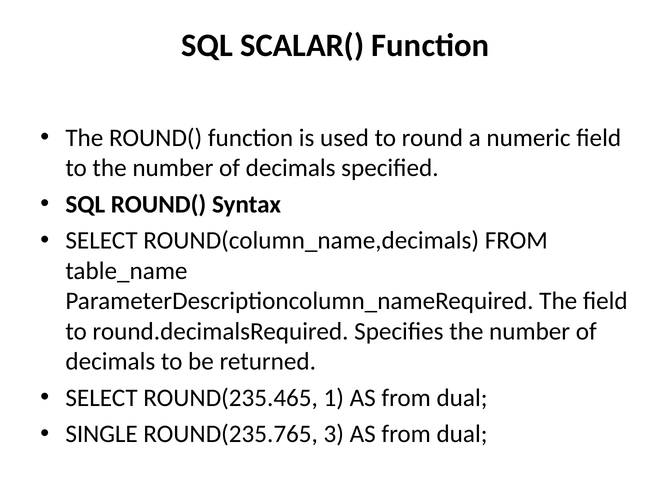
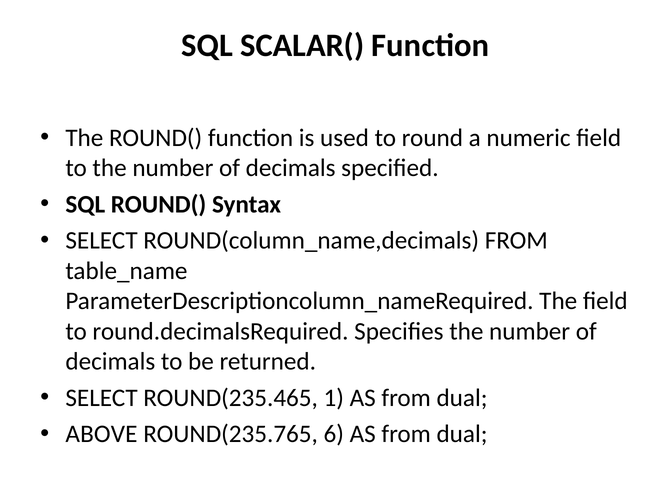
SINGLE: SINGLE -> ABOVE
3: 3 -> 6
